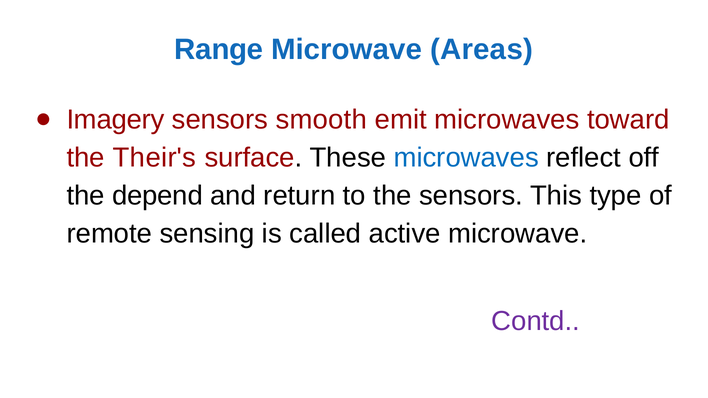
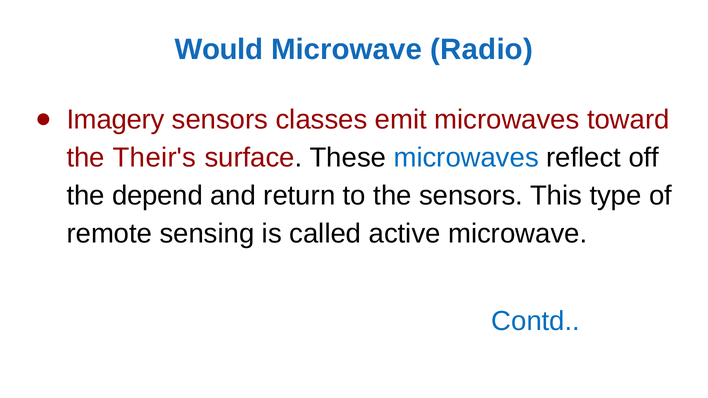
Range: Range -> Would
Areas: Areas -> Radio
smooth: smooth -> classes
Contd colour: purple -> blue
